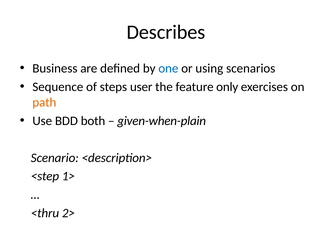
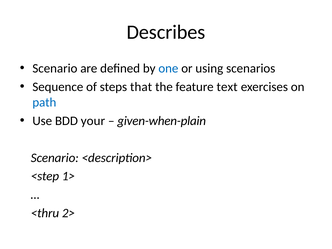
Business at (55, 68): Business -> Scenario
user: user -> that
only: only -> text
path colour: orange -> blue
both: both -> your
